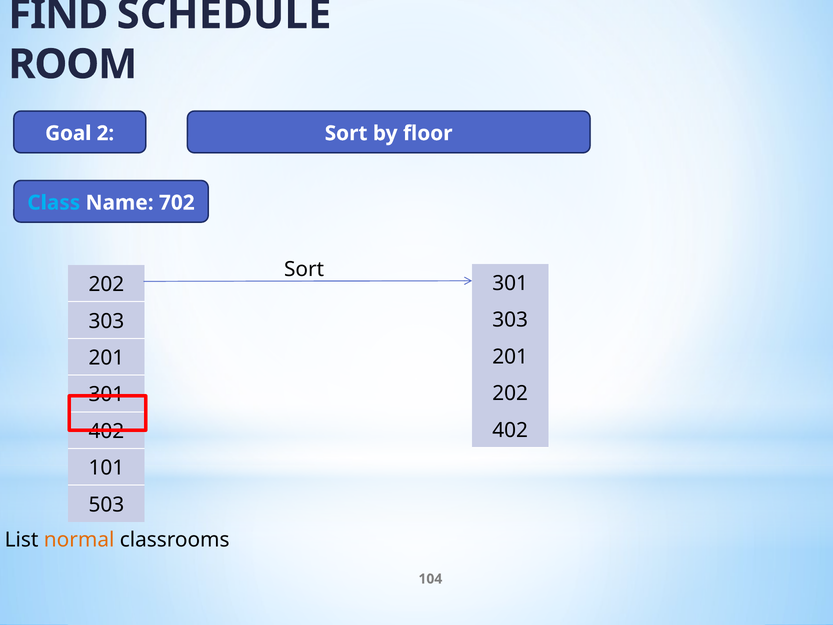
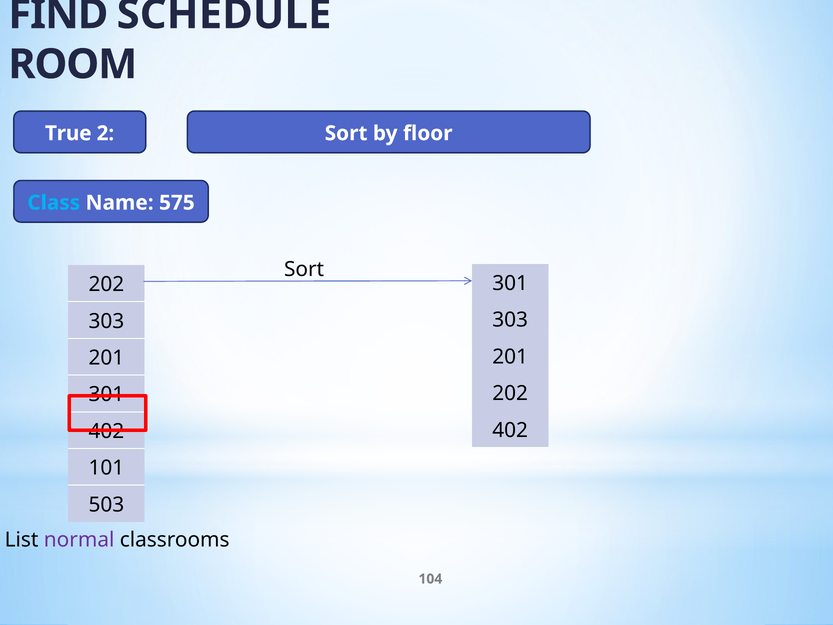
Goal: Goal -> True
702: 702 -> 575
normal colour: orange -> purple
